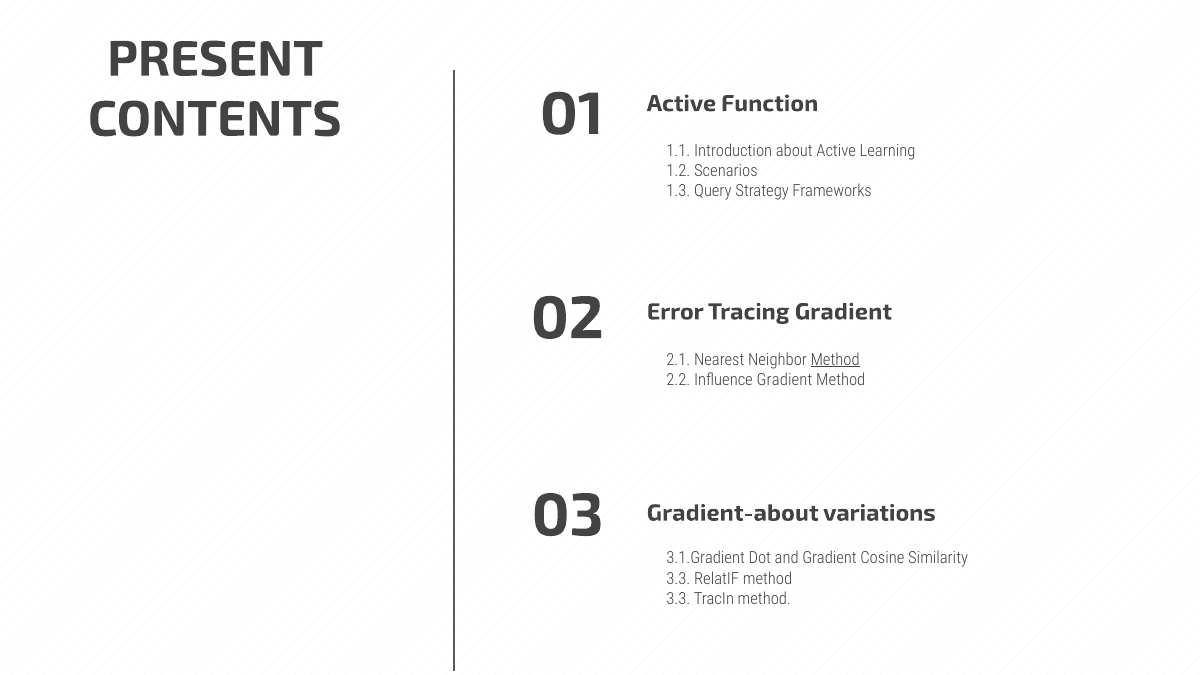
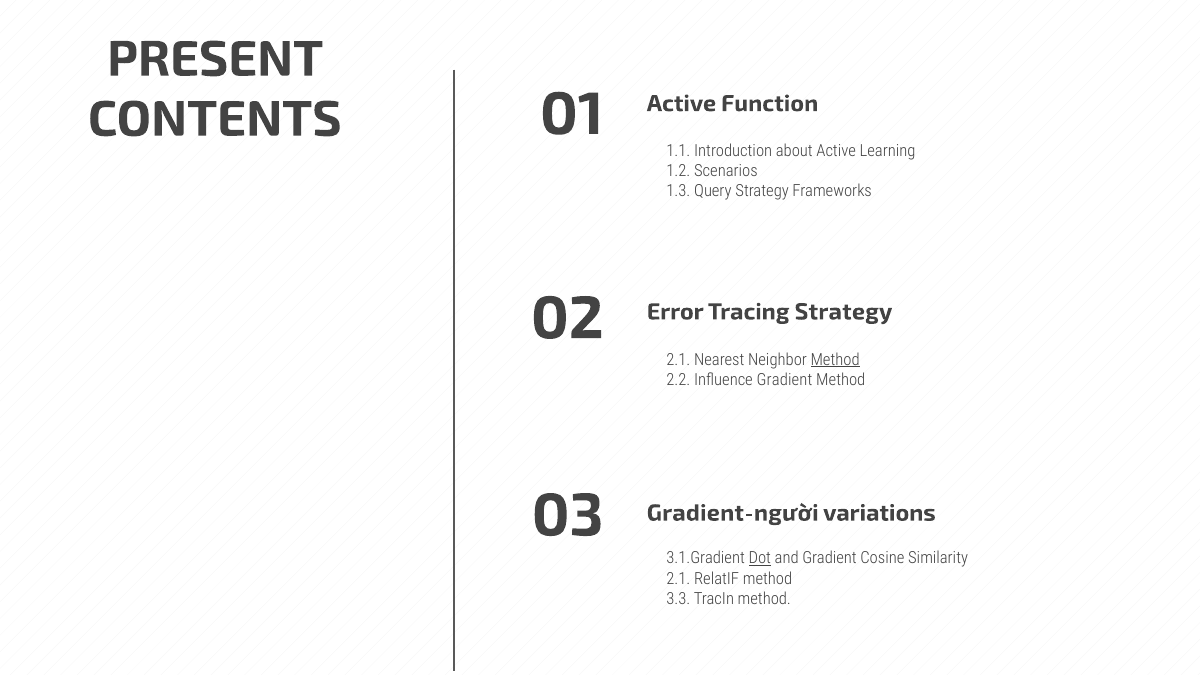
Tracing Gradient: Gradient -> Strategy
Gradient-about: Gradient-about -> Gradient-người
Dot underline: none -> present
3.3 at (678, 579): 3.3 -> 2.1
